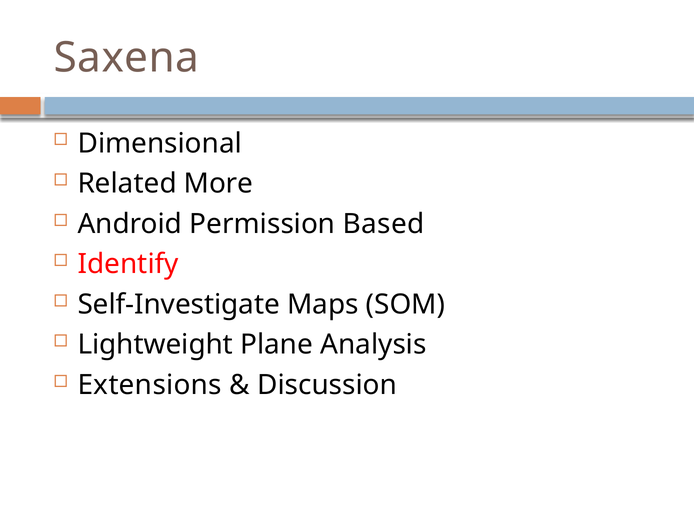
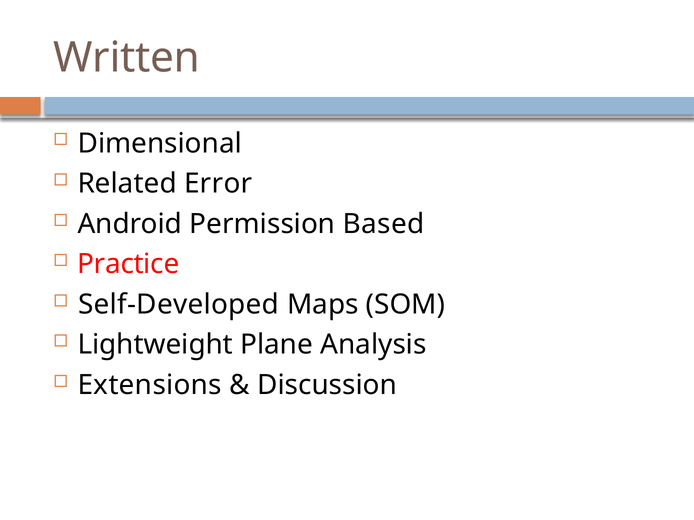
Saxena: Saxena -> Written
More: More -> Error
Identify: Identify -> Practice
Self-Investigate: Self-Investigate -> Self-Developed
